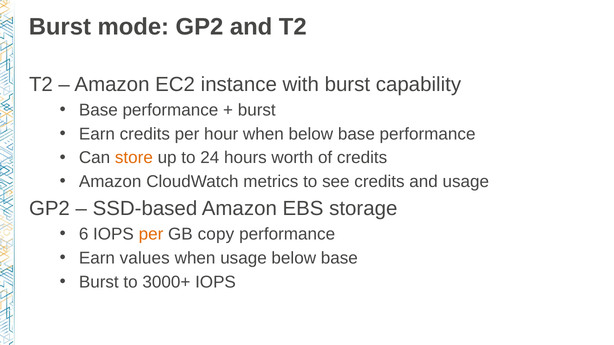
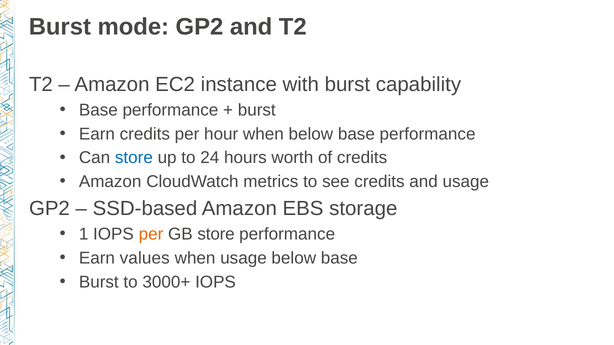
store at (134, 158) colour: orange -> blue
6: 6 -> 1
GB copy: copy -> store
